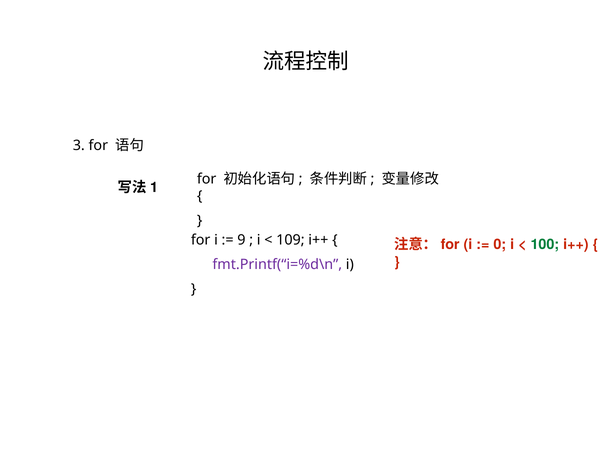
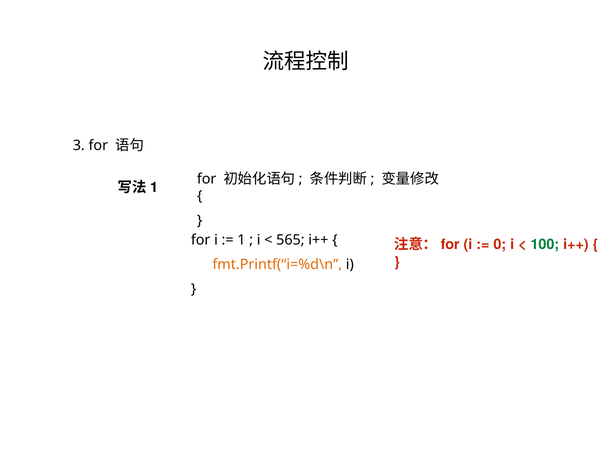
9: 9 -> 1
109: 109 -> 565
fmt.Printf(“i=%d\n colour: purple -> orange
